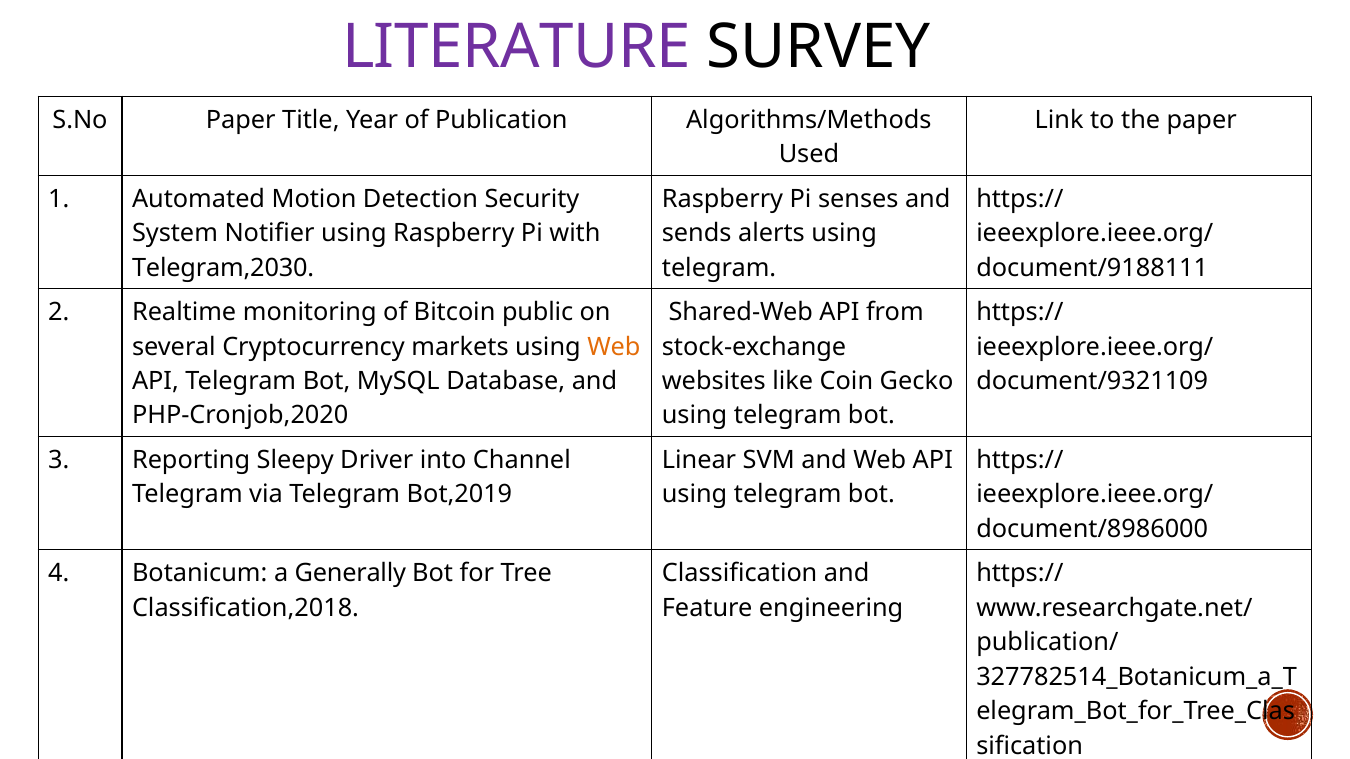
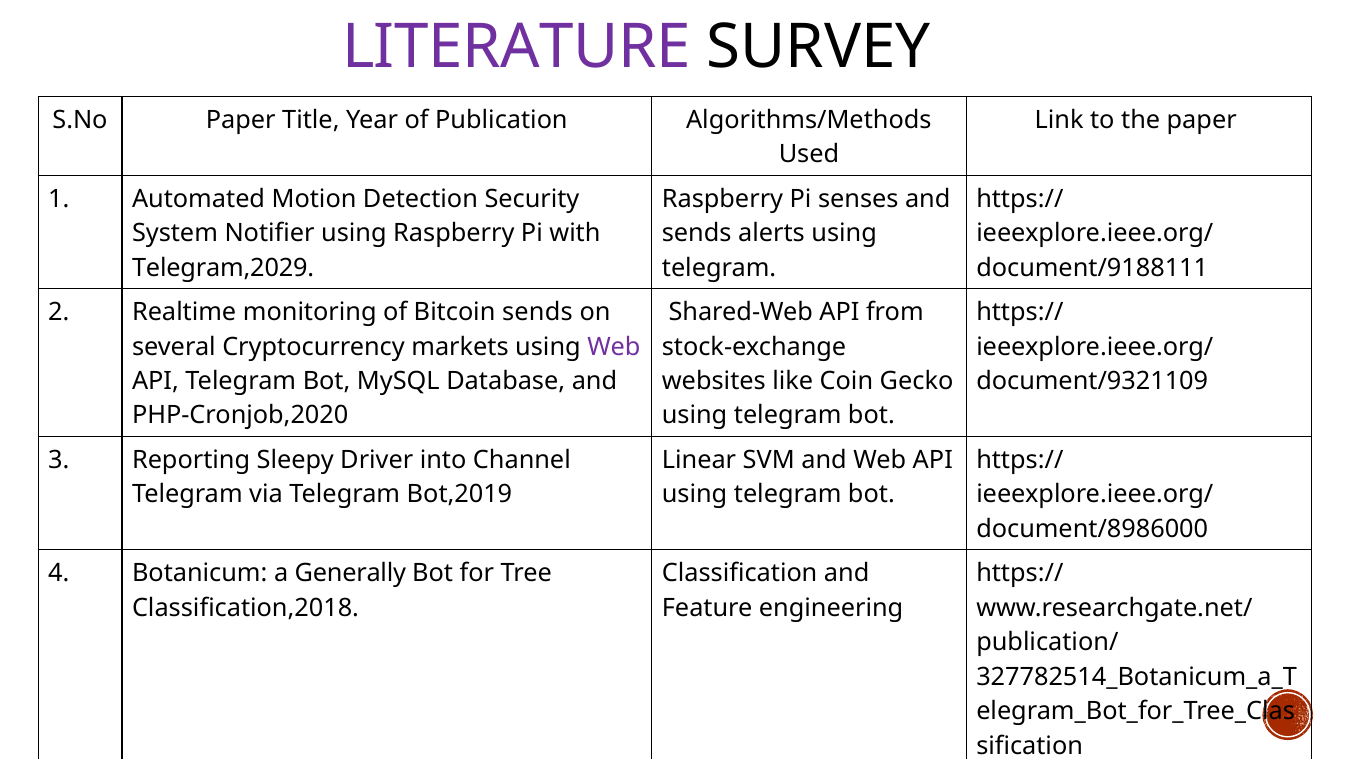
Telegram,2030: Telegram,2030 -> Telegram,2029
Bitcoin public: public -> sends
Web at (614, 347) colour: orange -> purple
